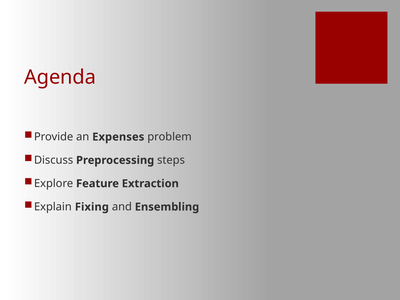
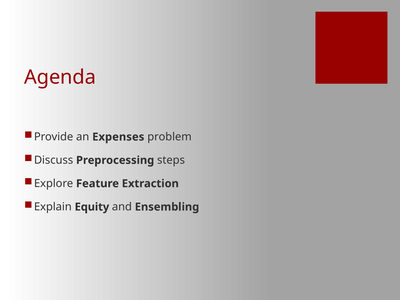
Fixing: Fixing -> Equity
